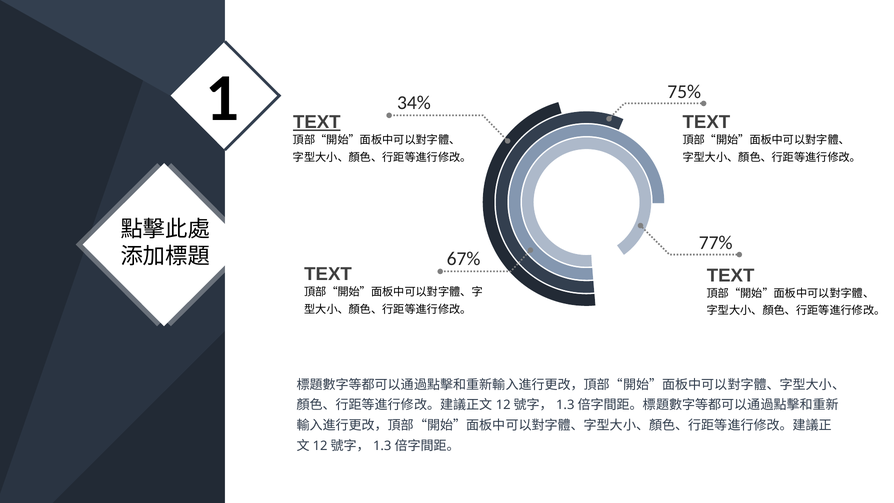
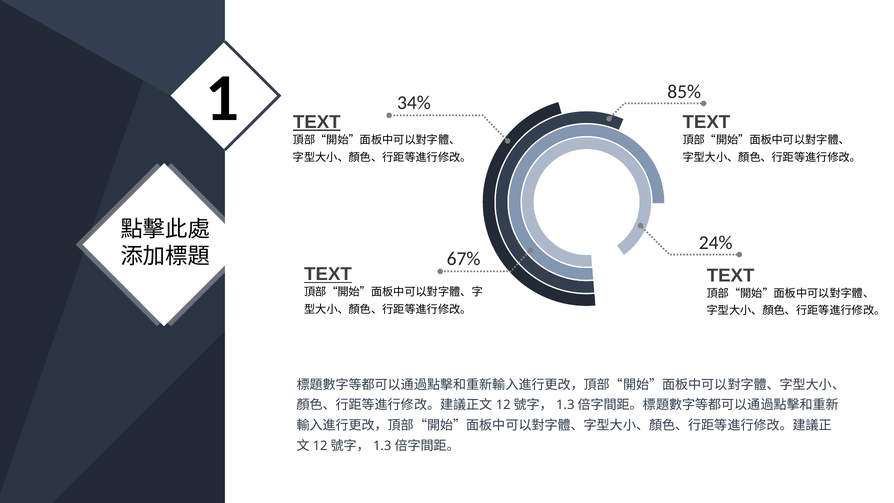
75%: 75% -> 85%
77%: 77% -> 24%
TEXT at (328, 274) underline: none -> present
